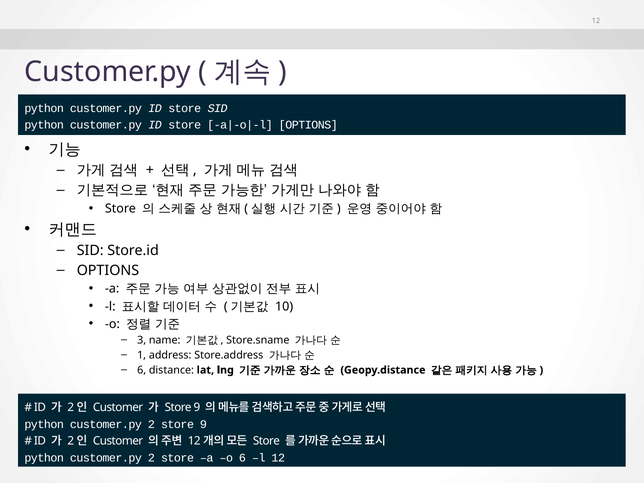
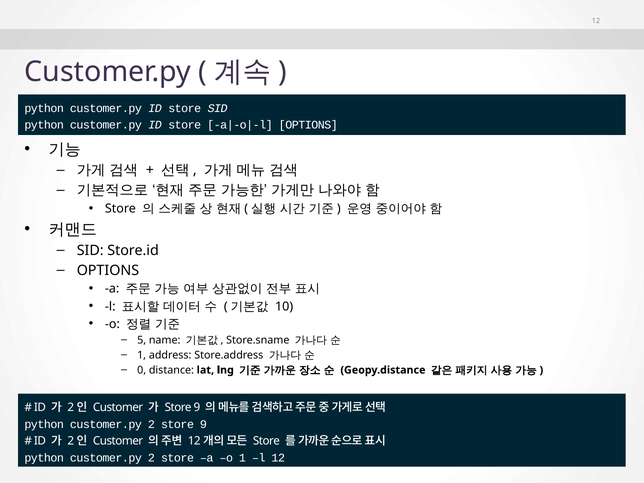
3: 3 -> 5
6 at (142, 370): 6 -> 0
o 6: 6 -> 1
